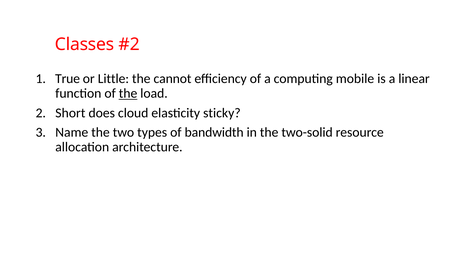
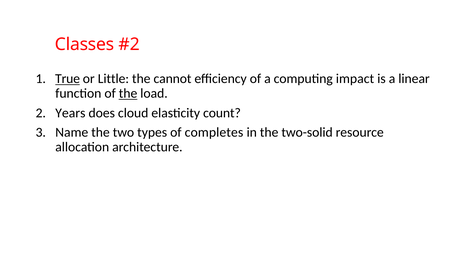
True underline: none -> present
mobile: mobile -> impact
Short: Short -> Years
sticky: sticky -> count
bandwidth: bandwidth -> completes
